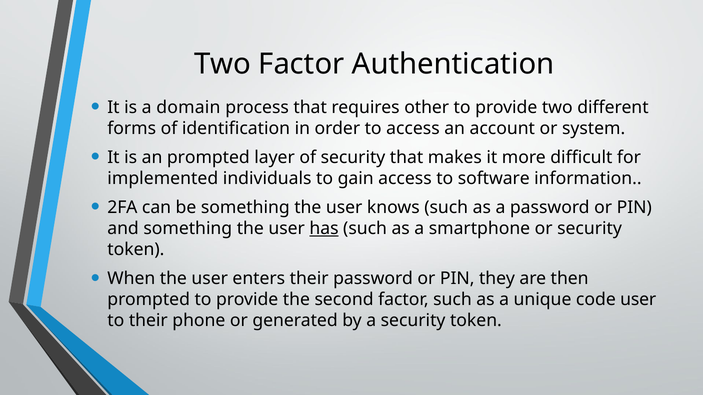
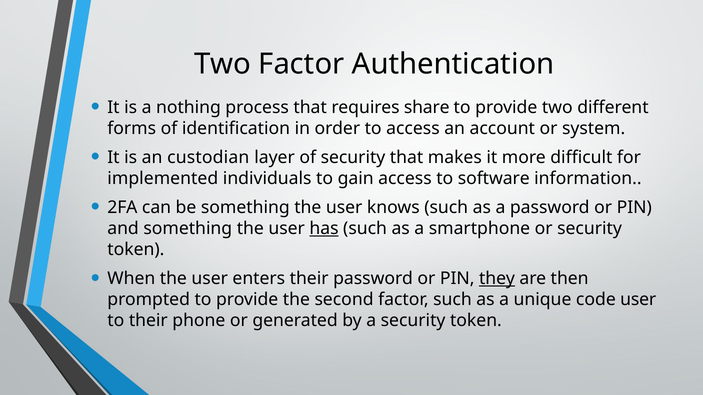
domain: domain -> nothing
other: other -> share
an prompted: prompted -> custodian
they underline: none -> present
